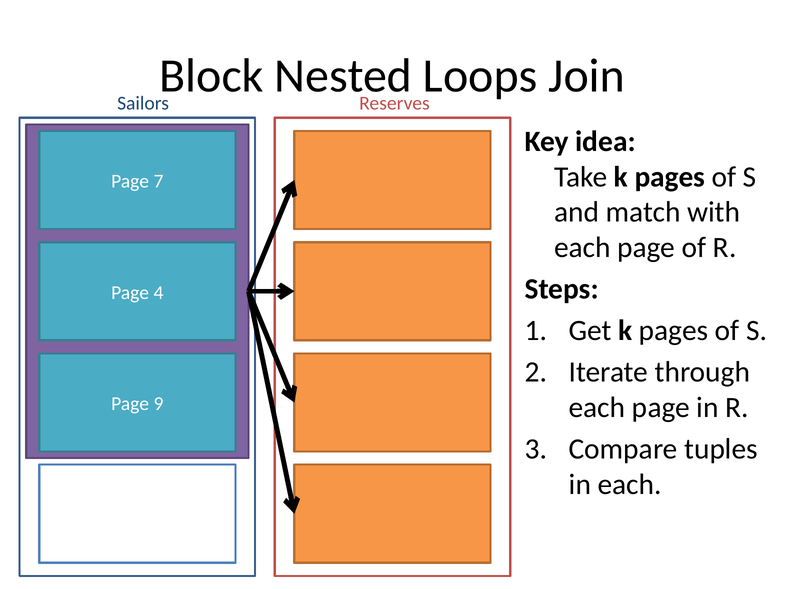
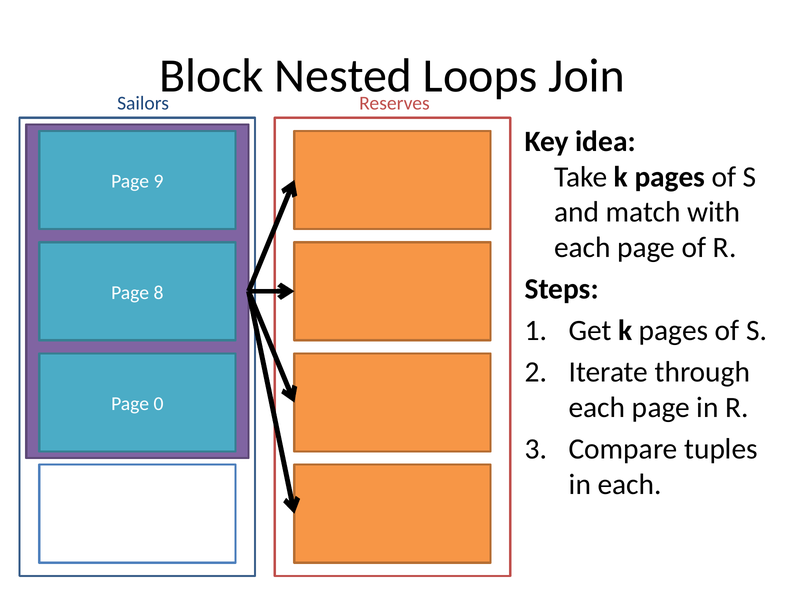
7: 7 -> 9
4: 4 -> 8
9: 9 -> 0
